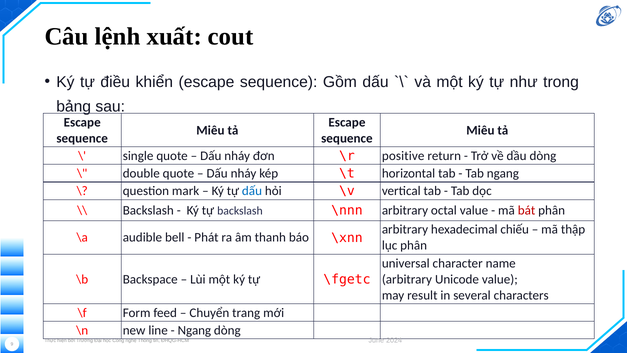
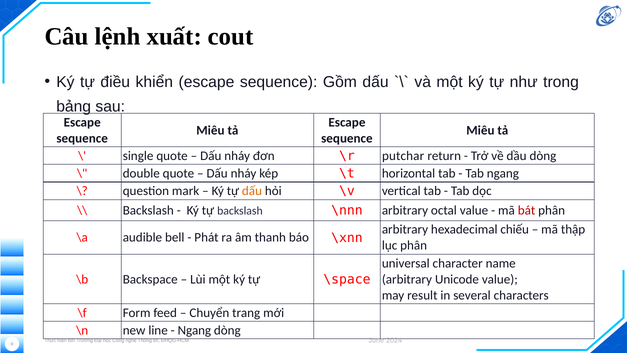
positive: positive -> putchar
dấu at (252, 191) colour: blue -> orange
\fgetc: \fgetc -> \space
